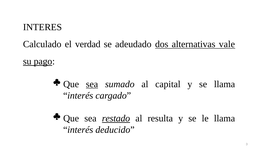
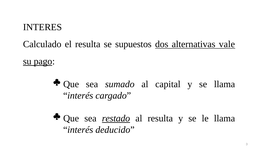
el verdad: verdad -> resulta
adeudado: adeudado -> supuestos
sea at (92, 84) underline: present -> none
